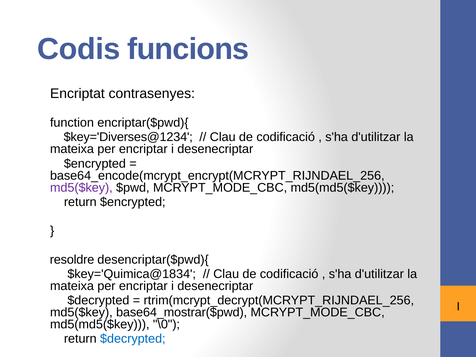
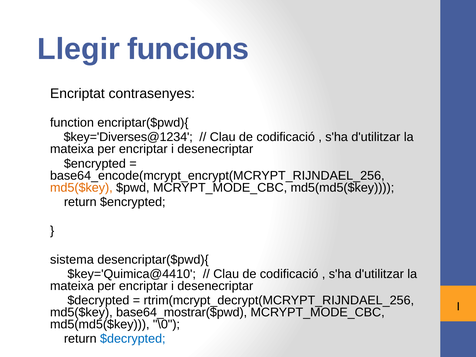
Codis: Codis -> Llegir
md5($key at (81, 188) colour: purple -> orange
resoldre: resoldre -> sistema
$key='Quimica@1834: $key='Quimica@1834 -> $key='Quimica@4410
